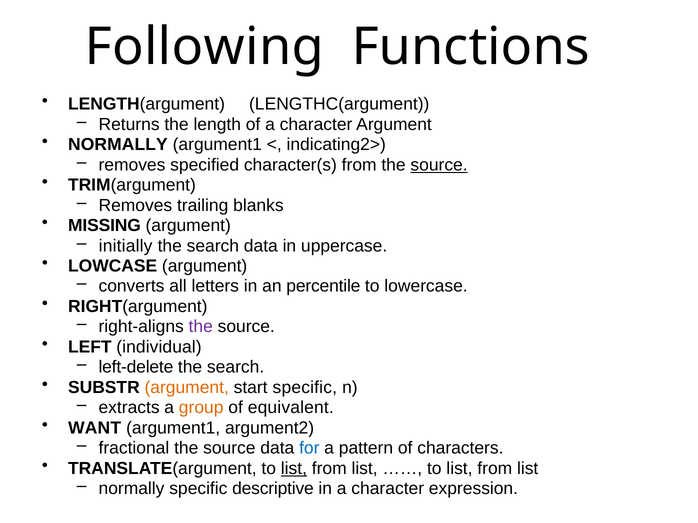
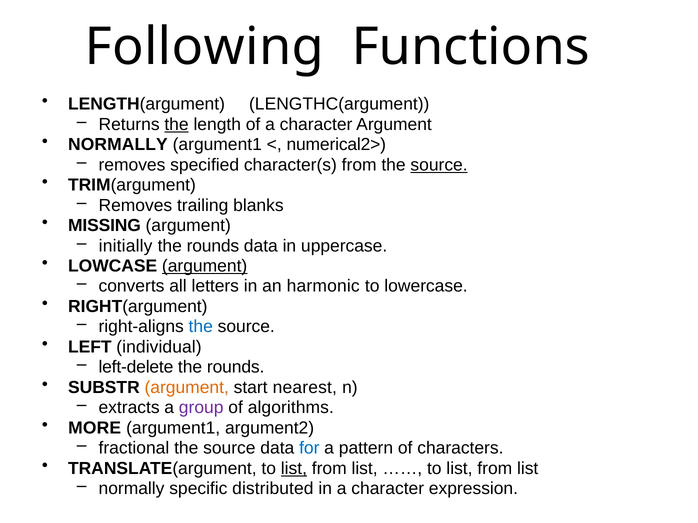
the at (176, 124) underline: none -> present
indicating2>: indicating2> -> numerical2>
search at (213, 246): search -> rounds
argument at (205, 266) underline: none -> present
percentile: percentile -> harmonic
the at (201, 327) colour: purple -> blue
search at (236, 368): search -> rounds
start specific: specific -> nearest
group colour: orange -> purple
equivalent: equivalent -> algorithms
WANT: WANT -> MORE
descriptive: descriptive -> distributed
